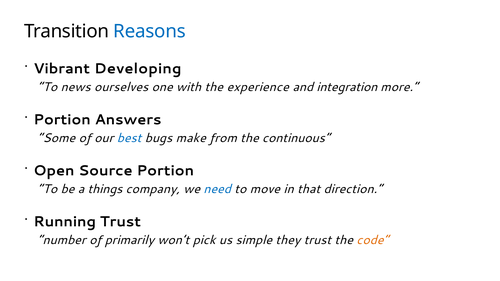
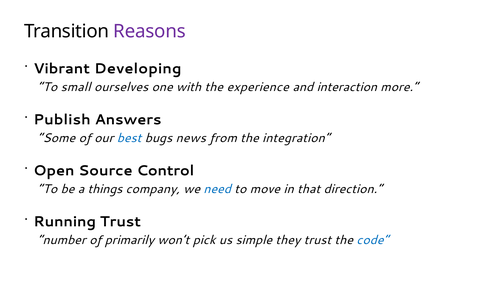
Reasons colour: blue -> purple
news: news -> small
integration: integration -> interaction
Portion at (62, 120): Portion -> Publish
make: make -> news
continuous: continuous -> integration
Source Portion: Portion -> Control
code colour: orange -> blue
